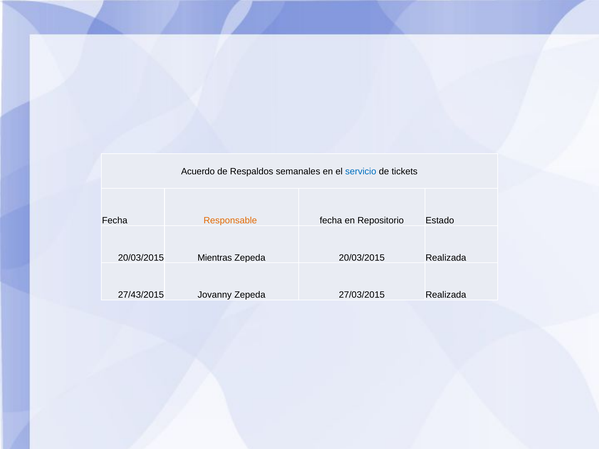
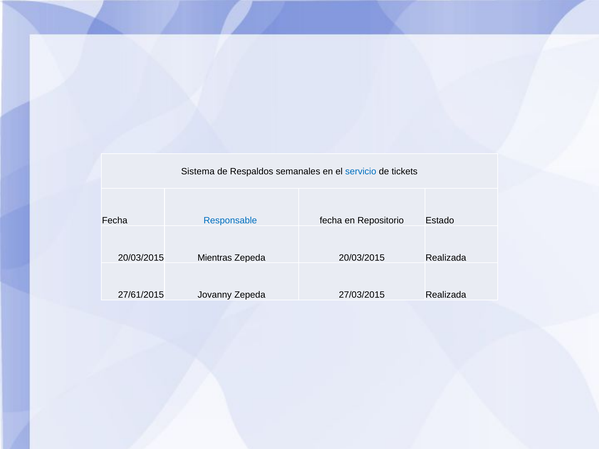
Acuerdo: Acuerdo -> Sistema
Responsable colour: orange -> blue
27/43/2015: 27/43/2015 -> 27/61/2015
